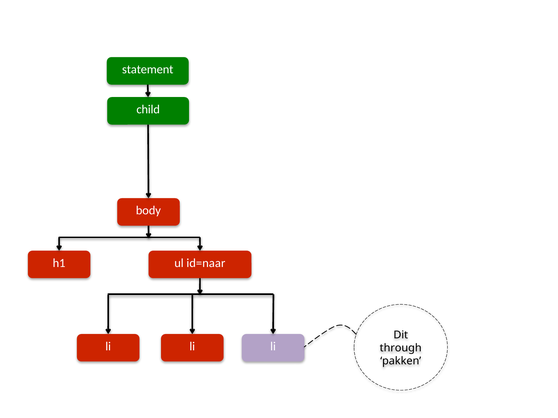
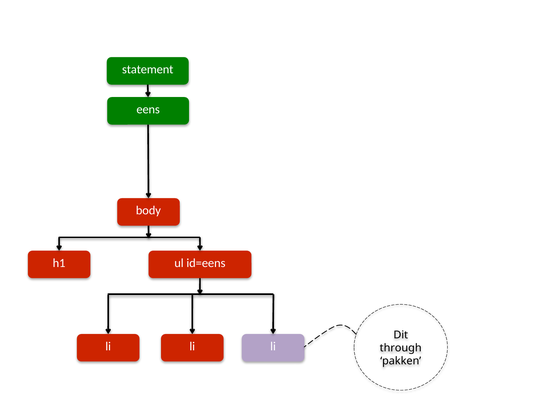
child: child -> eens
id=naar: id=naar -> id=eens
